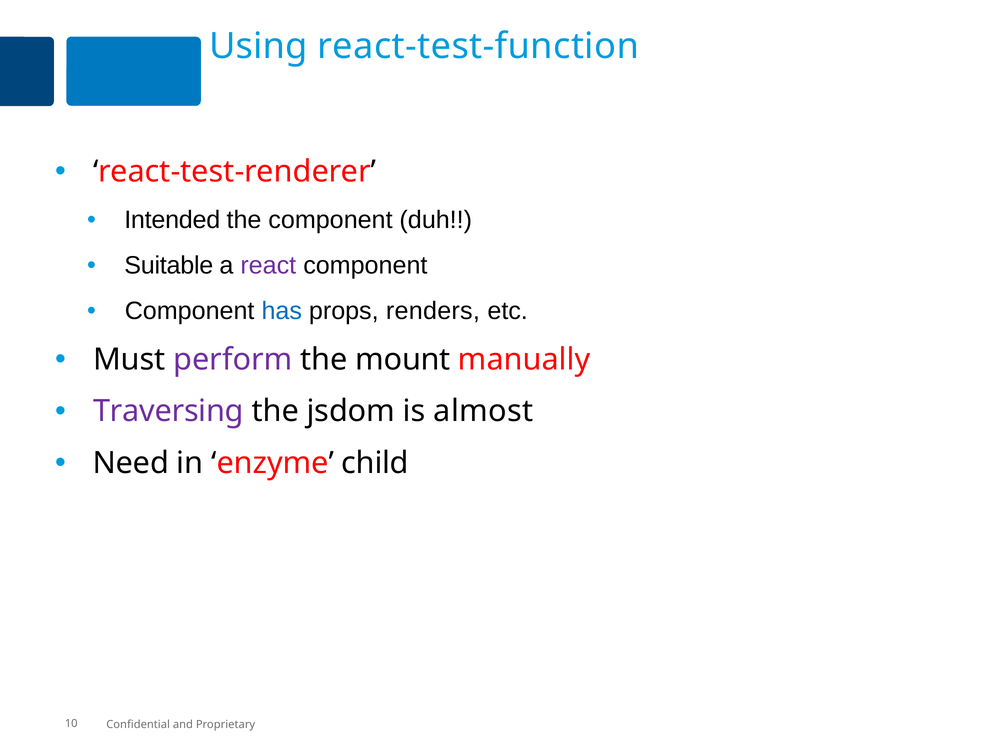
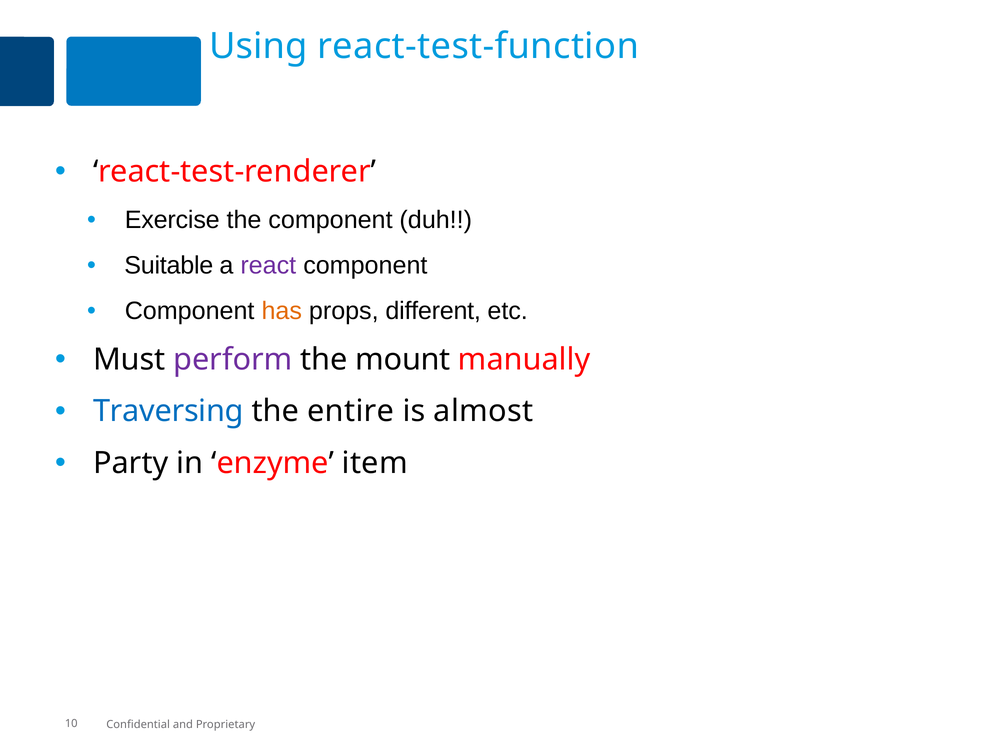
Intended: Intended -> Exercise
has colour: blue -> orange
renders: renders -> different
Traversing colour: purple -> blue
jsdom: jsdom -> entire
Need: Need -> Party
child: child -> item
